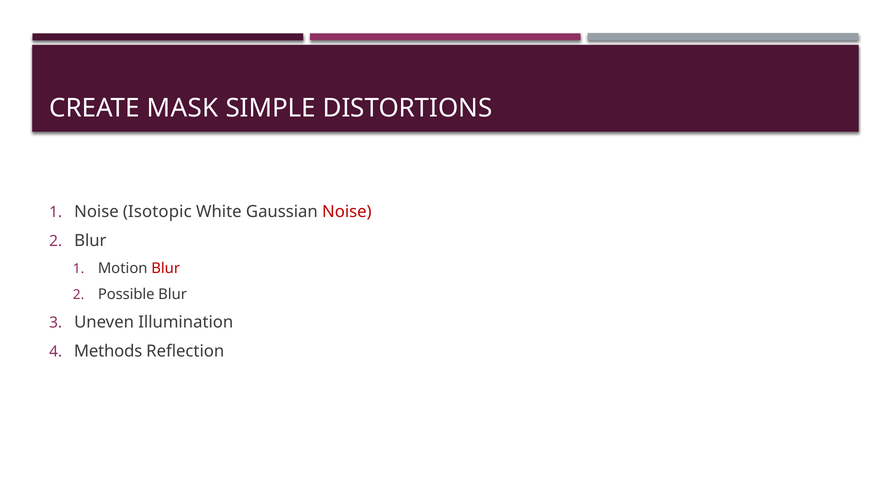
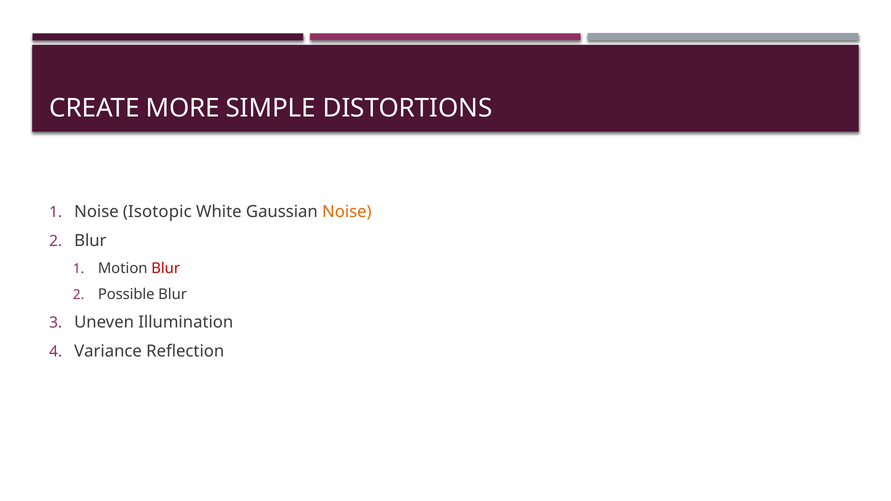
MASK: MASK -> MORE
Noise at (347, 212) colour: red -> orange
Methods: Methods -> Variance
